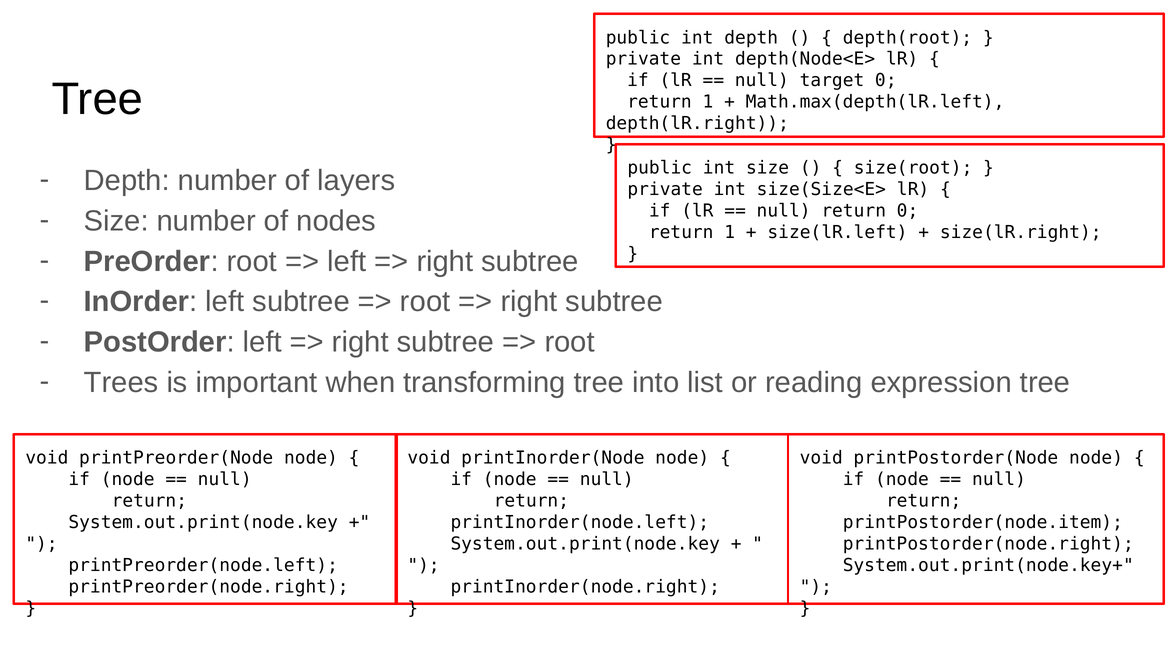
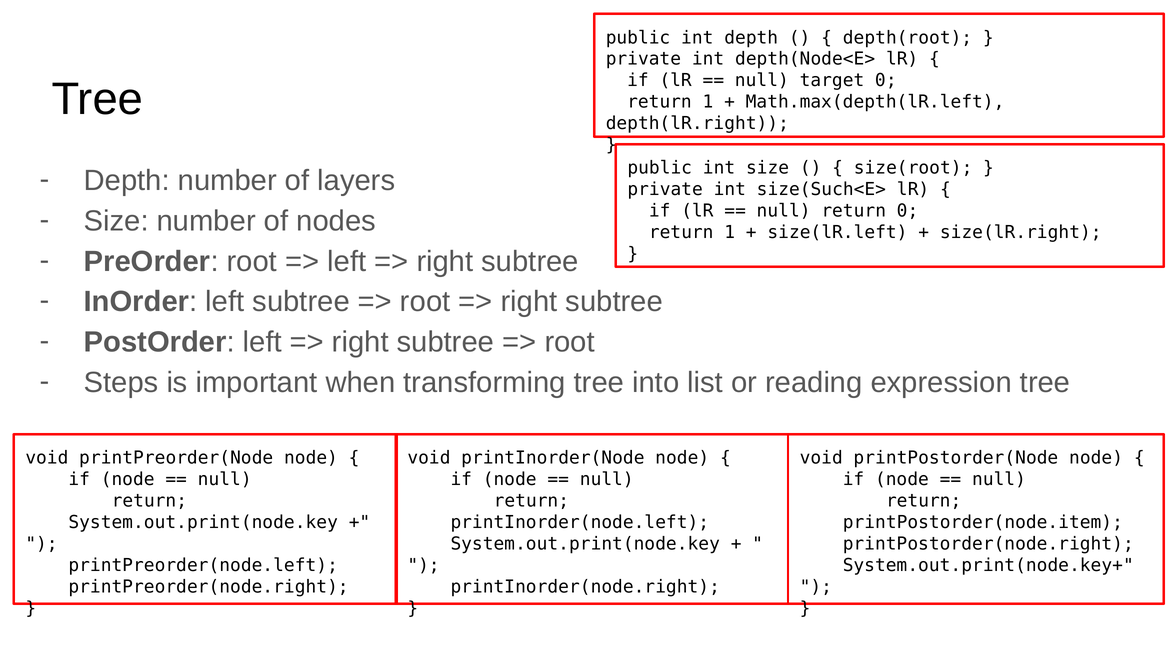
size(Size<E>: size(Size<E> -> size(Such<E>
Trees: Trees -> Steps
